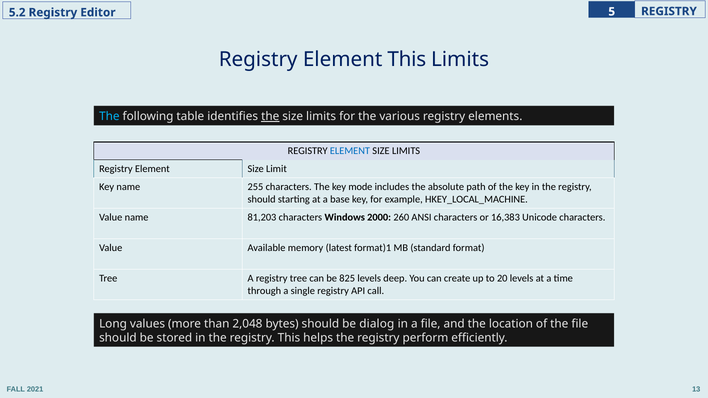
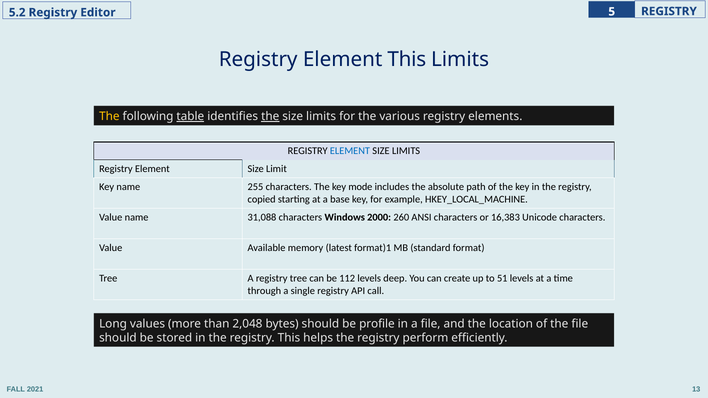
The at (109, 116) colour: light blue -> yellow
table underline: none -> present
should at (262, 200): should -> copied
81,203: 81,203 -> 31,088
825: 825 -> 112
20: 20 -> 51
dialog: dialog -> profile
